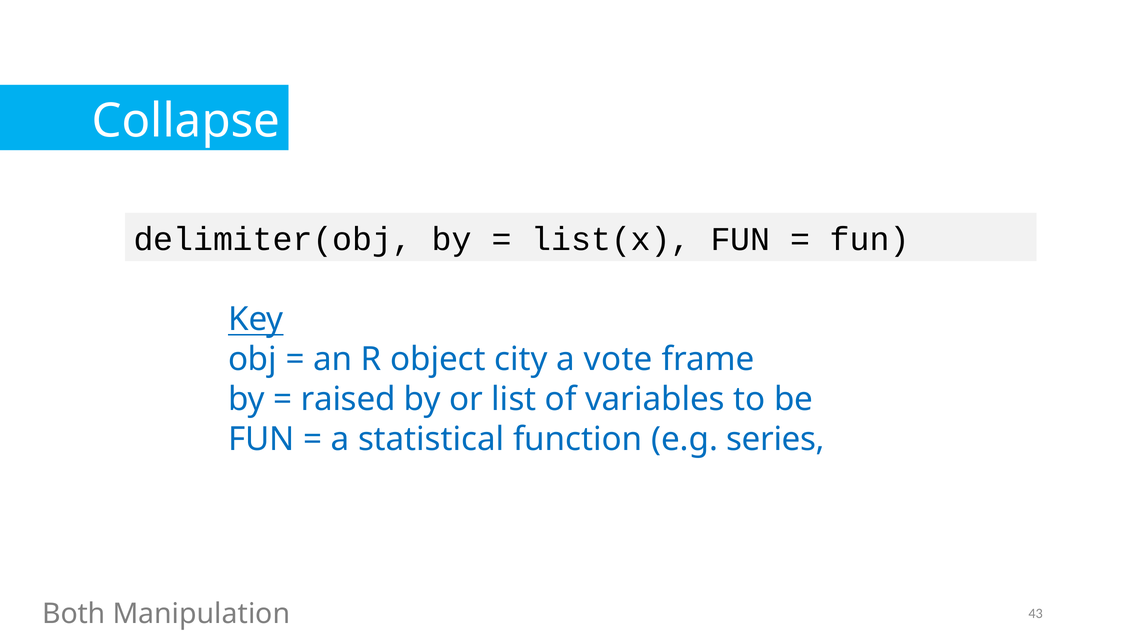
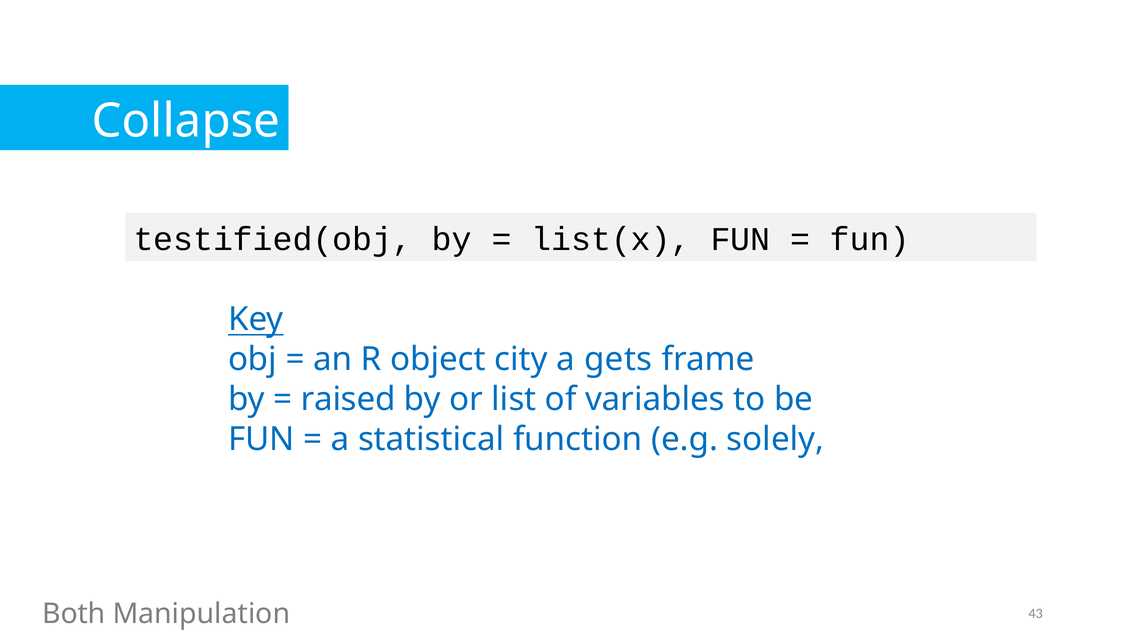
delimiter(obj: delimiter(obj -> testified(obj
vote: vote -> gets
series: series -> solely
